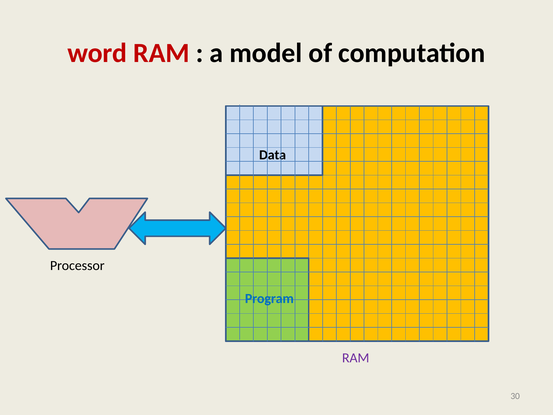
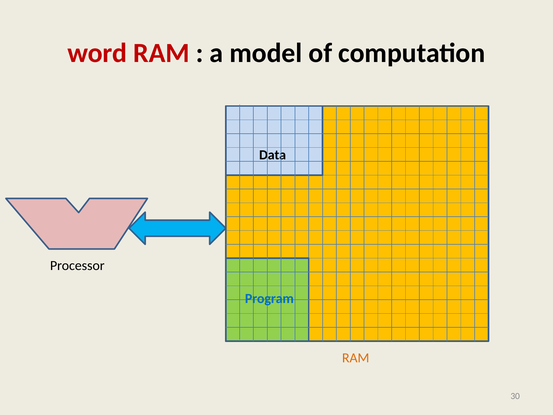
RAM at (356, 358) colour: purple -> orange
